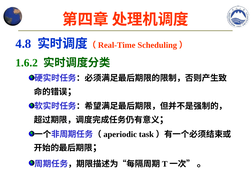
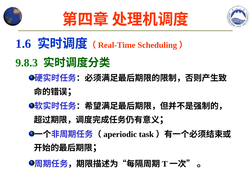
4.8: 4.8 -> 1.6
1.6.2: 1.6.2 -> 9.8.3
